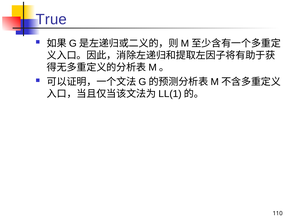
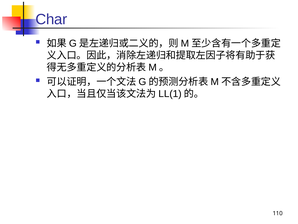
True: True -> Char
